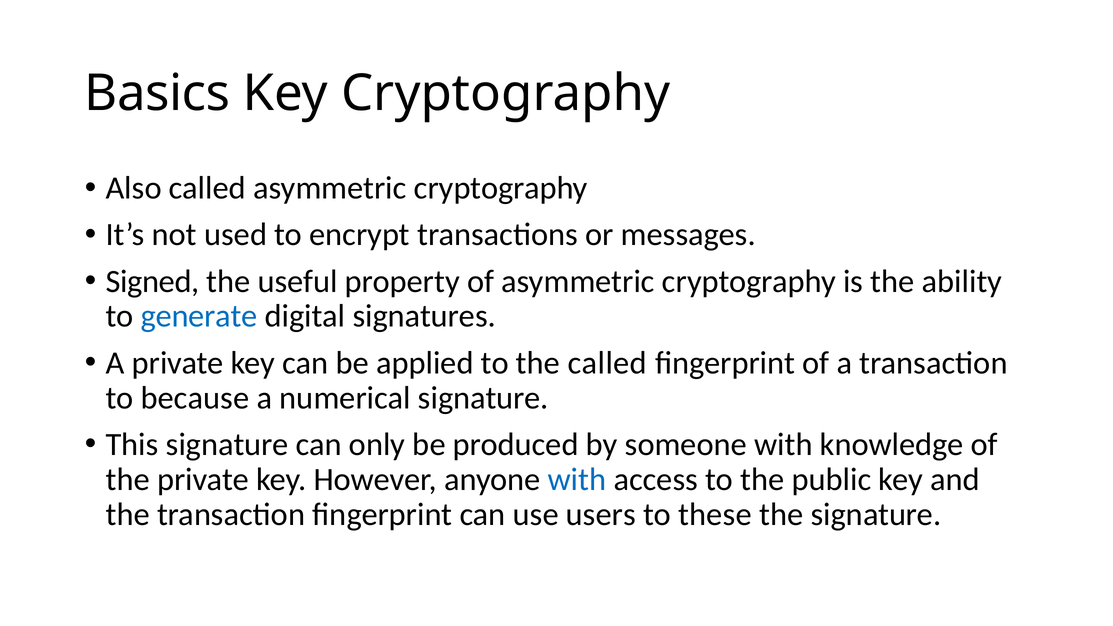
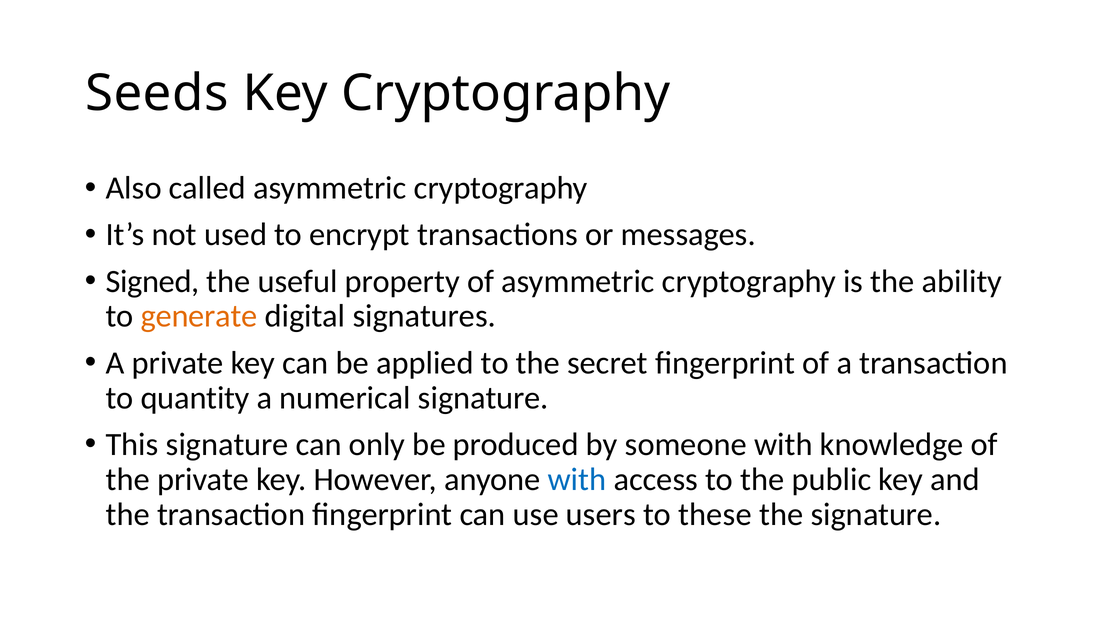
Basics: Basics -> Seeds
generate colour: blue -> orange
the called: called -> secret
because: because -> quantity
